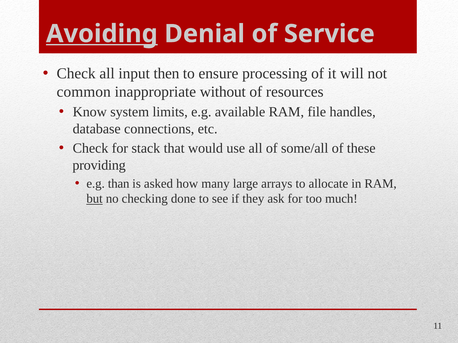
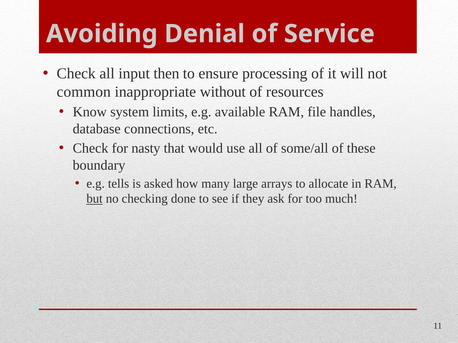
Avoiding underline: present -> none
stack: stack -> nasty
providing: providing -> boundary
than: than -> tells
